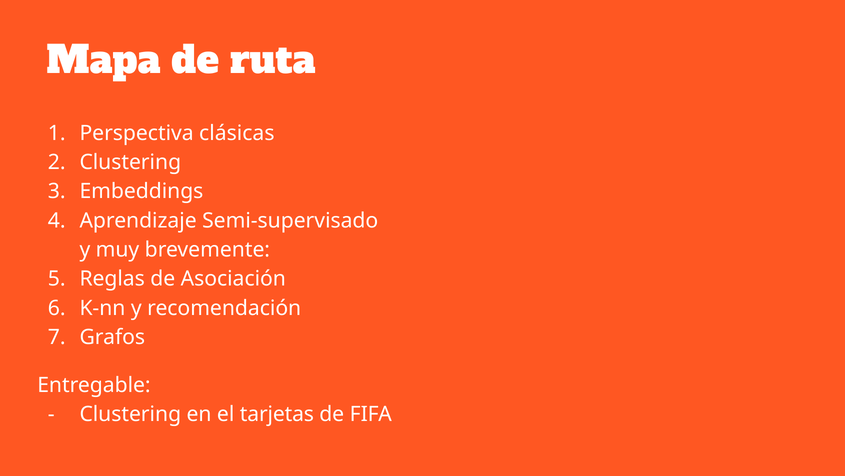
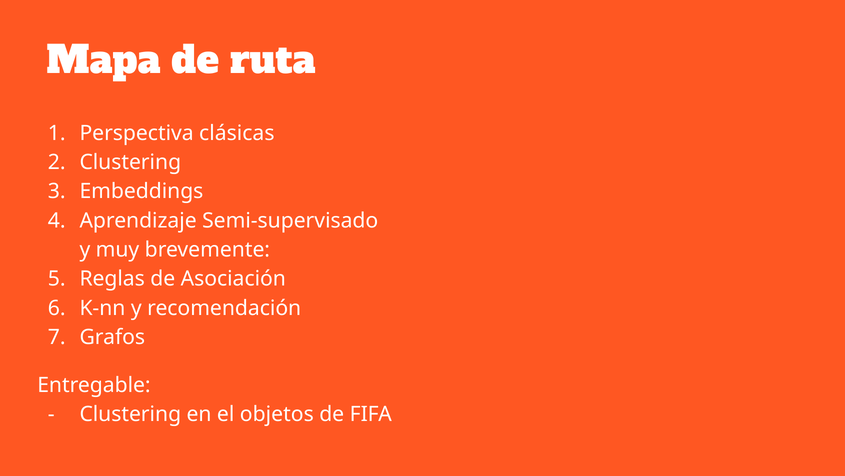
tarjetas: tarjetas -> objetos
